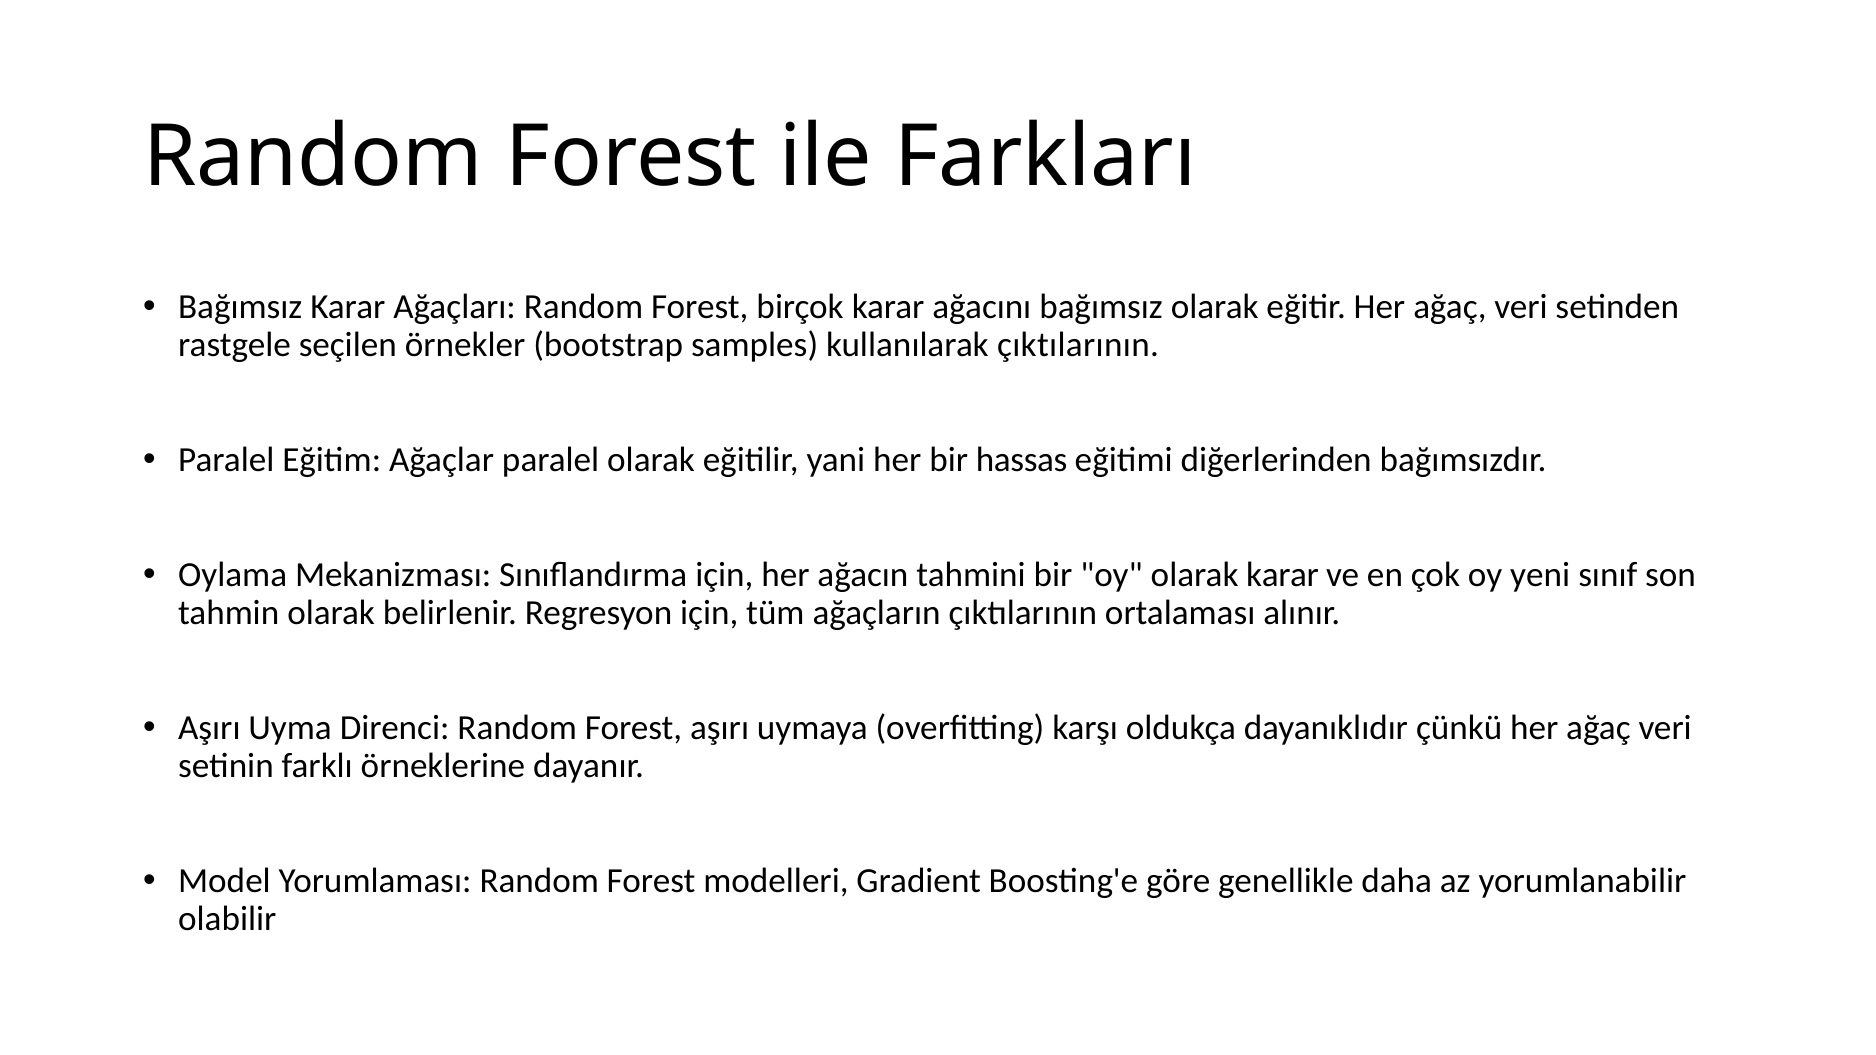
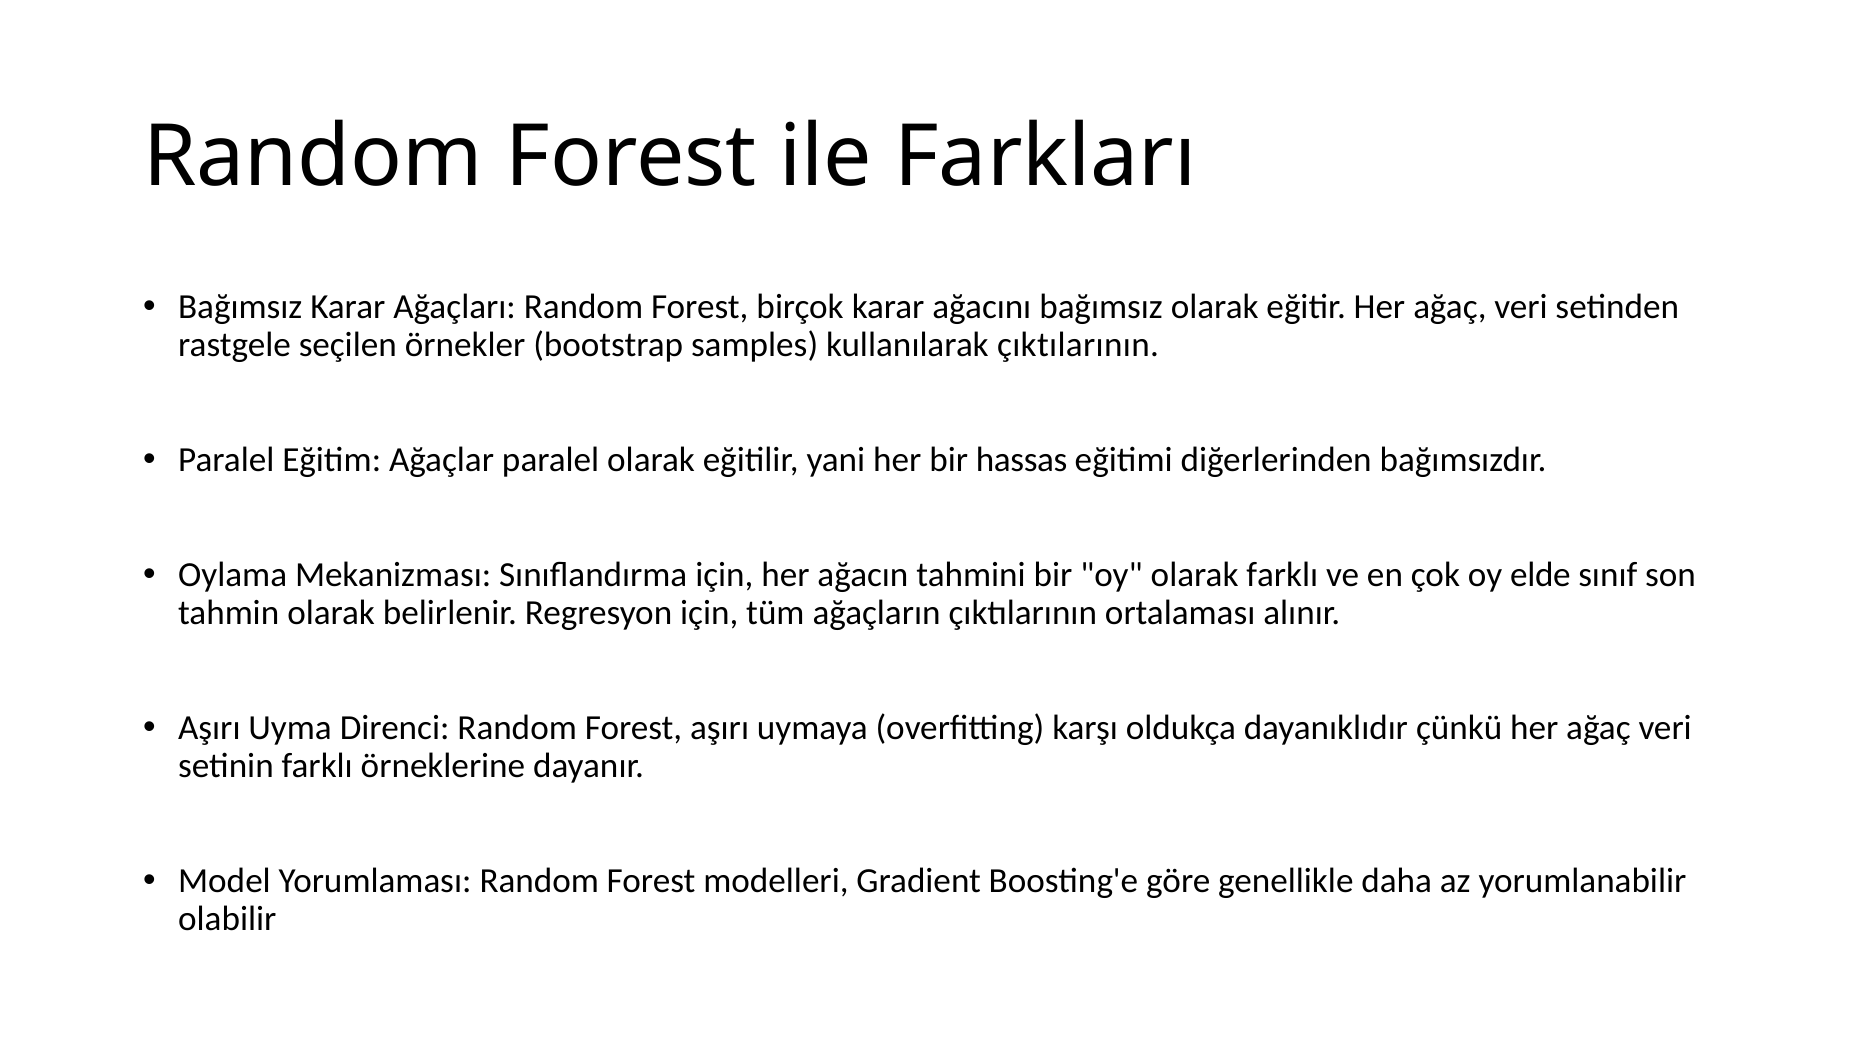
olarak karar: karar -> farklı
yeni: yeni -> elde
